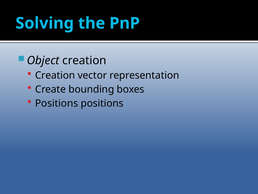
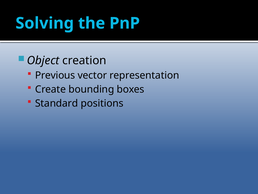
Creation at (55, 75): Creation -> Previous
Positions at (57, 103): Positions -> Standard
